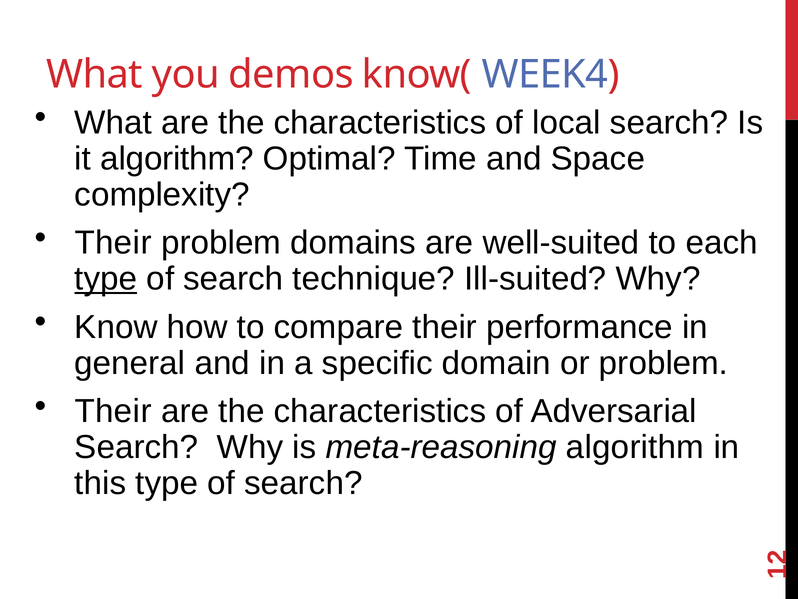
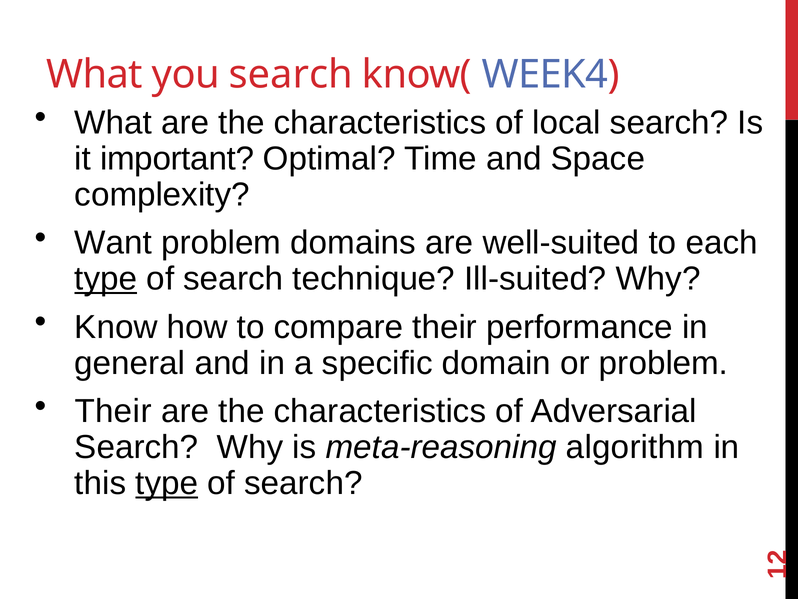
you demos: demos -> search
it algorithm: algorithm -> important
Their at (113, 243): Their -> Want
type at (167, 483) underline: none -> present
